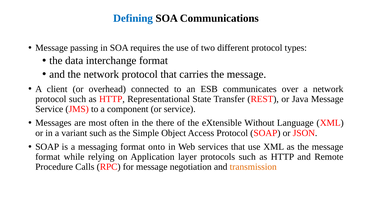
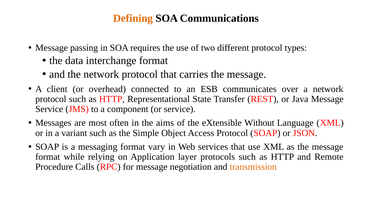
Defining colour: blue -> orange
there: there -> aims
onto: onto -> vary
